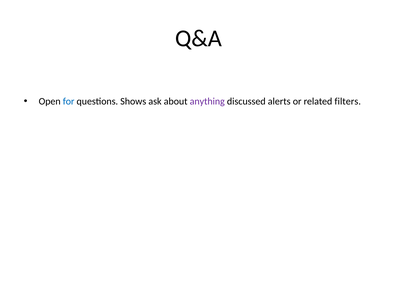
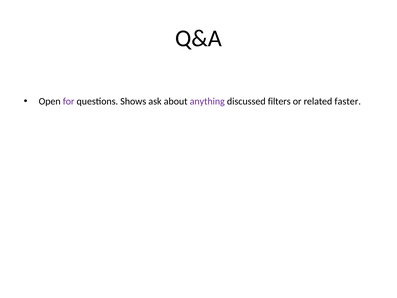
for colour: blue -> purple
alerts: alerts -> filters
filters: filters -> faster
